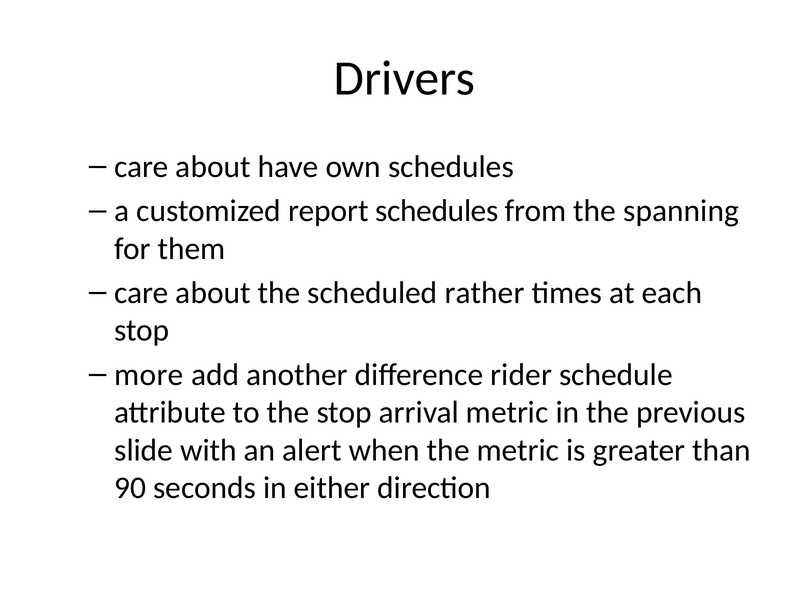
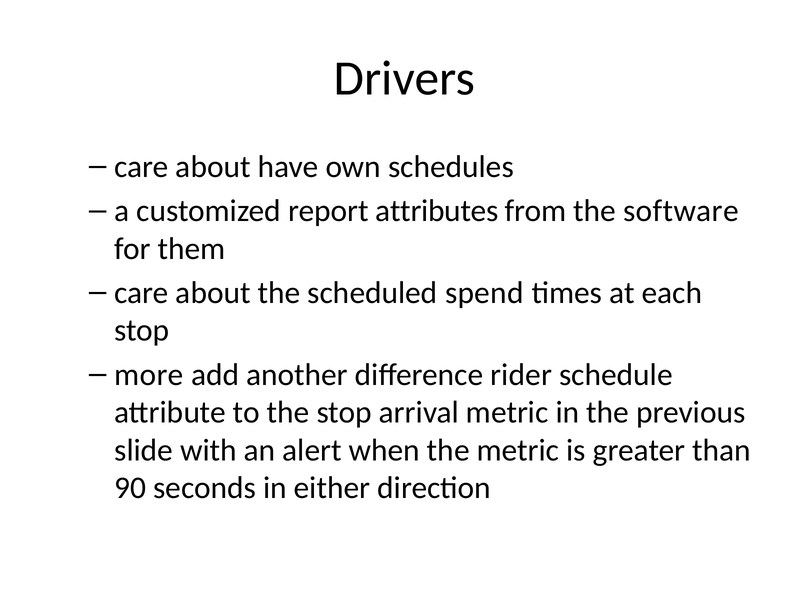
report schedules: schedules -> attributes
spanning: spanning -> software
rather: rather -> spend
